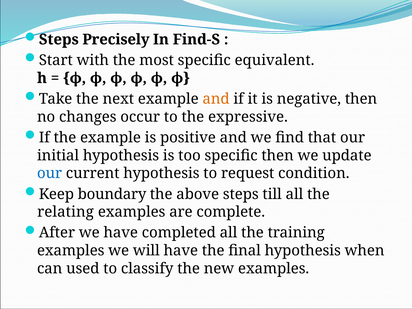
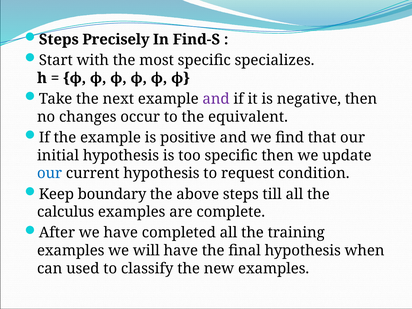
equivalent: equivalent -> specializes
and at (216, 99) colour: orange -> purple
expressive: expressive -> equivalent
relating: relating -> calculus
